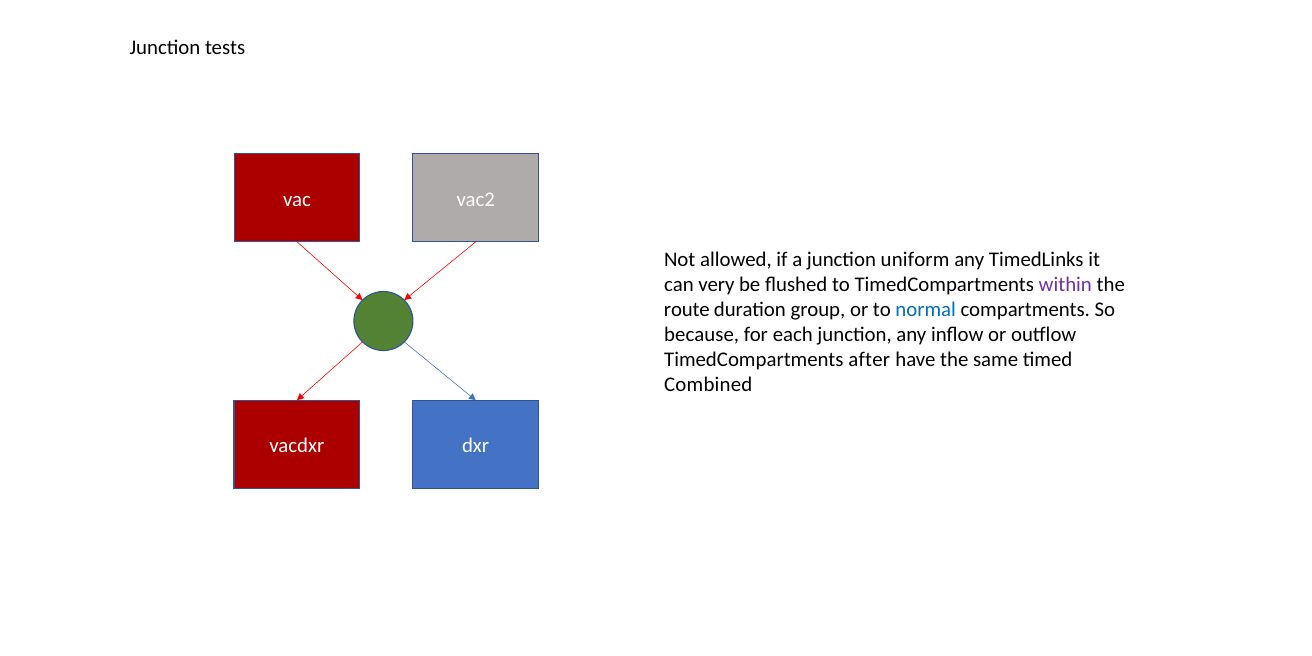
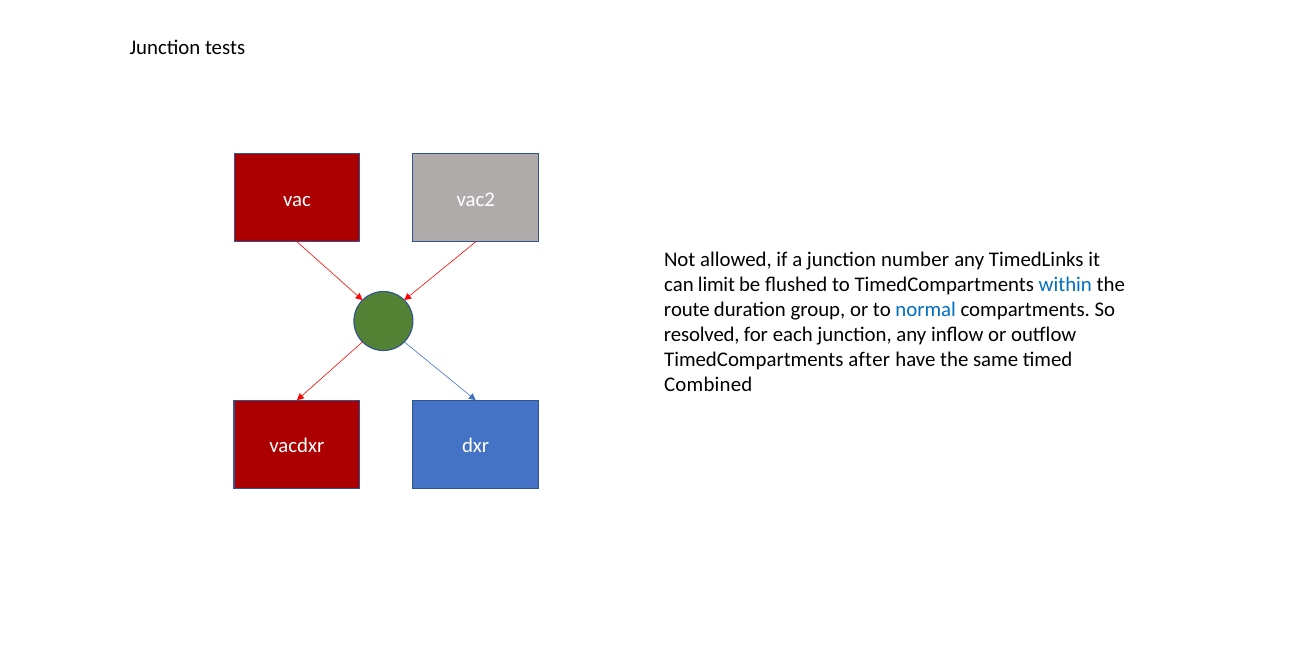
uniform: uniform -> number
very: very -> limit
within colour: purple -> blue
because: because -> resolved
